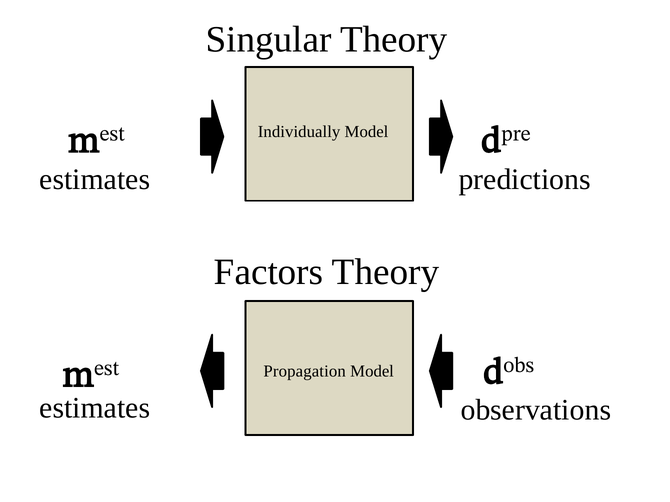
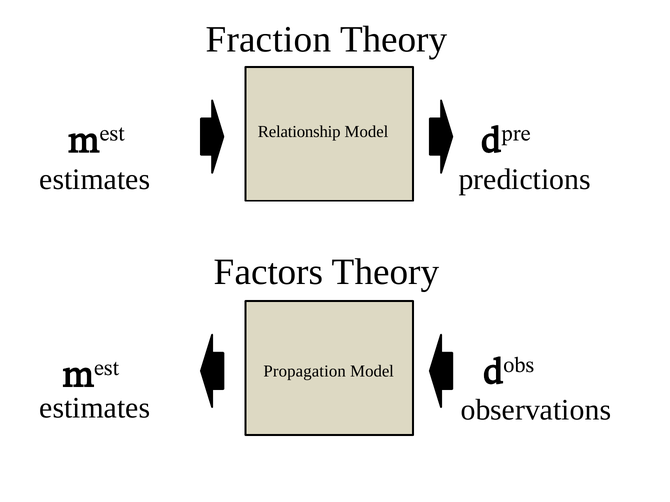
Singular: Singular -> Fraction
Individually: Individually -> Relationship
